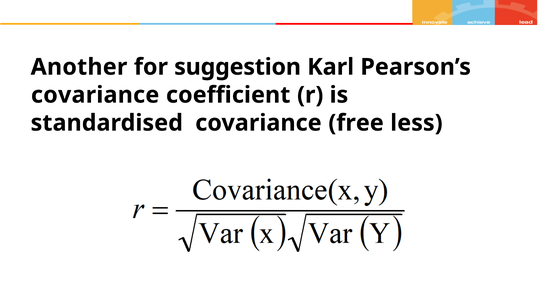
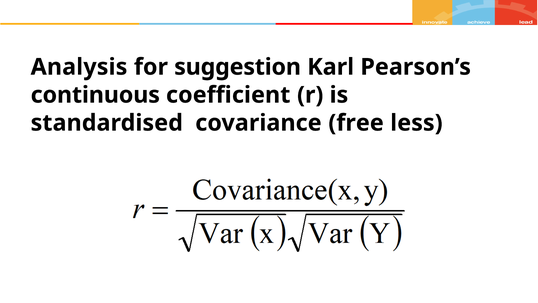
Another: Another -> Analysis
covariance at (95, 95): covariance -> continuous
